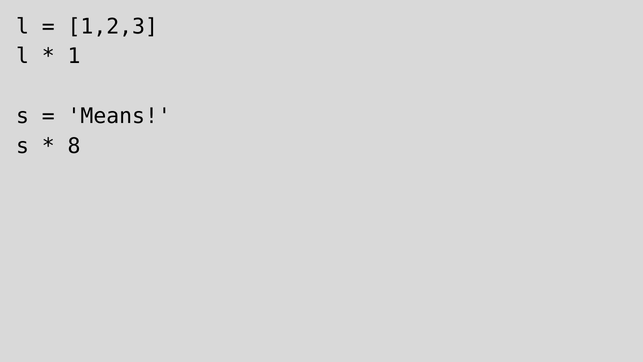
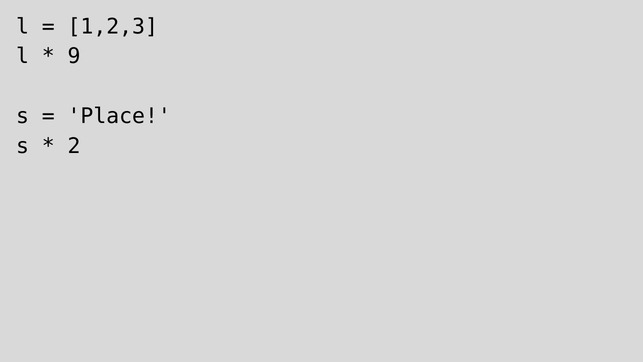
1: 1 -> 9
Means: Means -> Place
8: 8 -> 2
